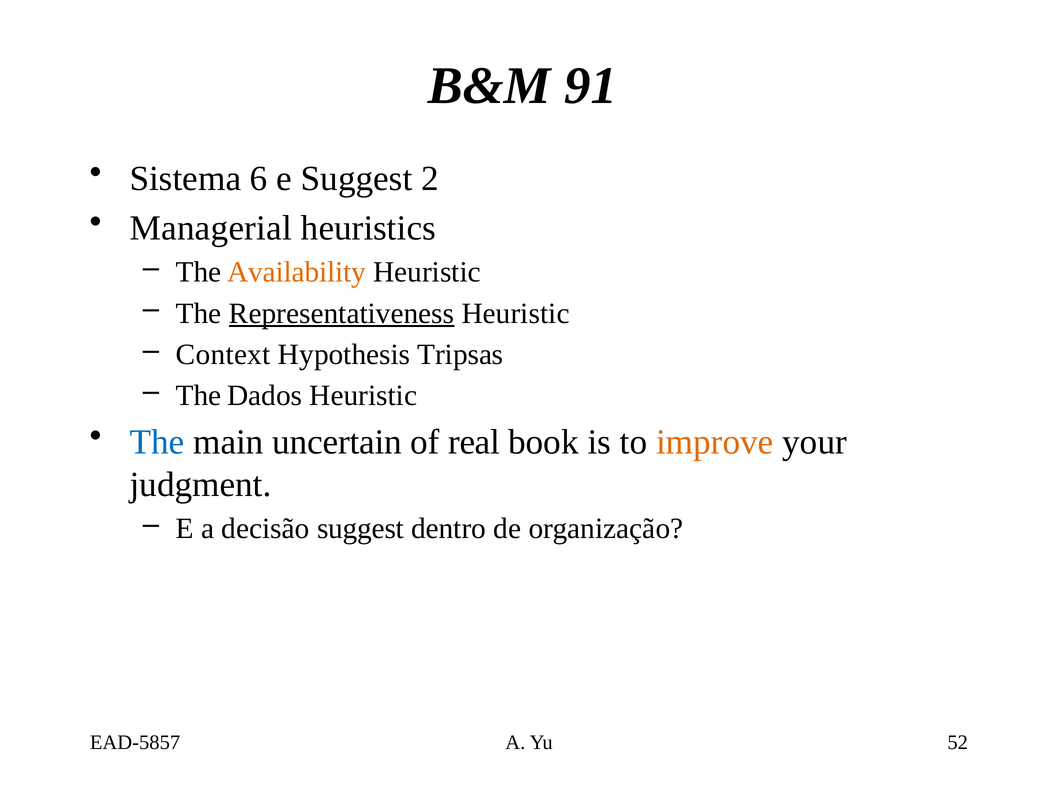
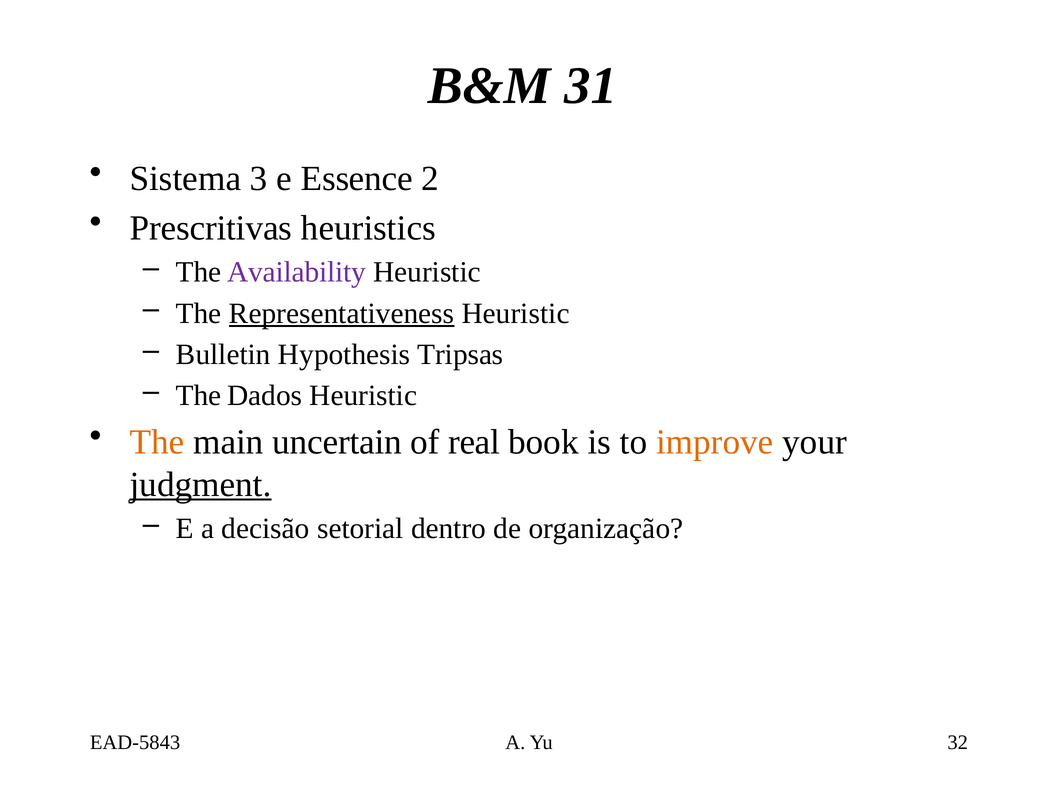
91: 91 -> 31
6: 6 -> 3
e Suggest: Suggest -> Essence
Managerial: Managerial -> Prescritivas
Availability colour: orange -> purple
Context: Context -> Bulletin
The at (157, 442) colour: blue -> orange
judgment underline: none -> present
decisão suggest: suggest -> setorial
EAD-5857: EAD-5857 -> EAD-5843
52: 52 -> 32
